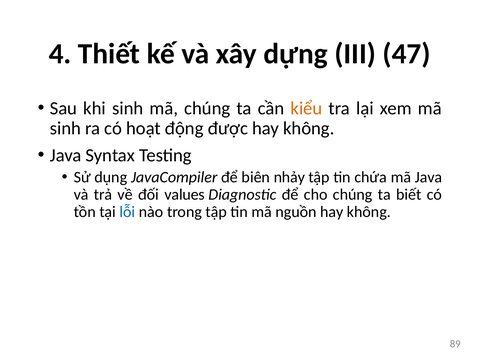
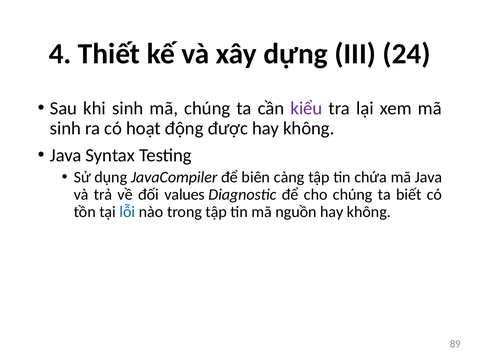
47: 47 -> 24
kiểu colour: orange -> purple
nhảy: nhảy -> càng
